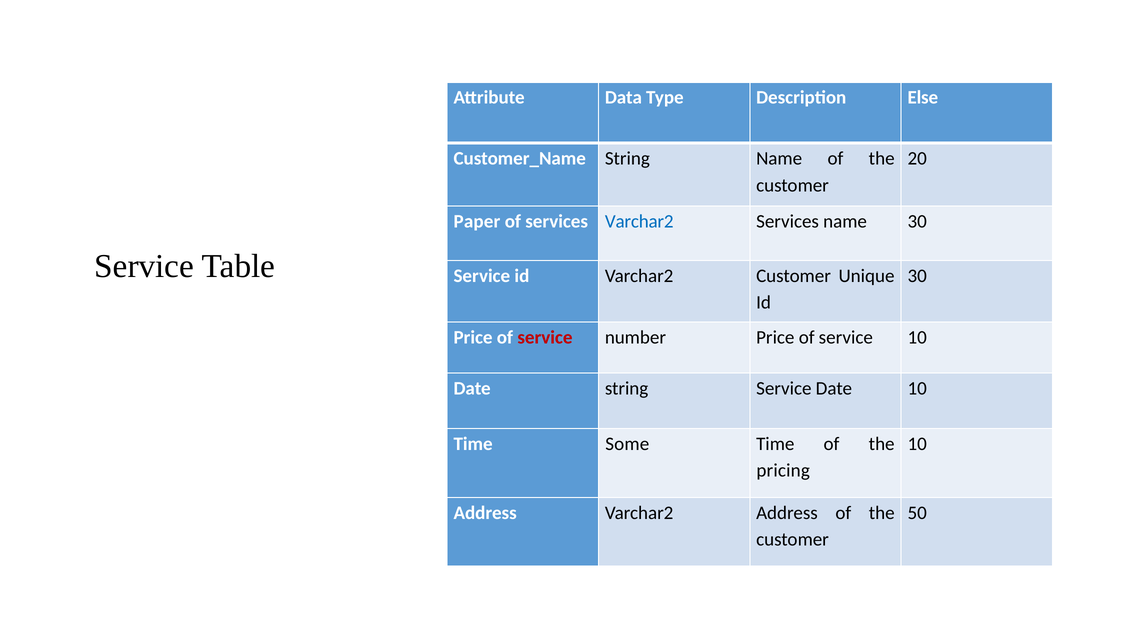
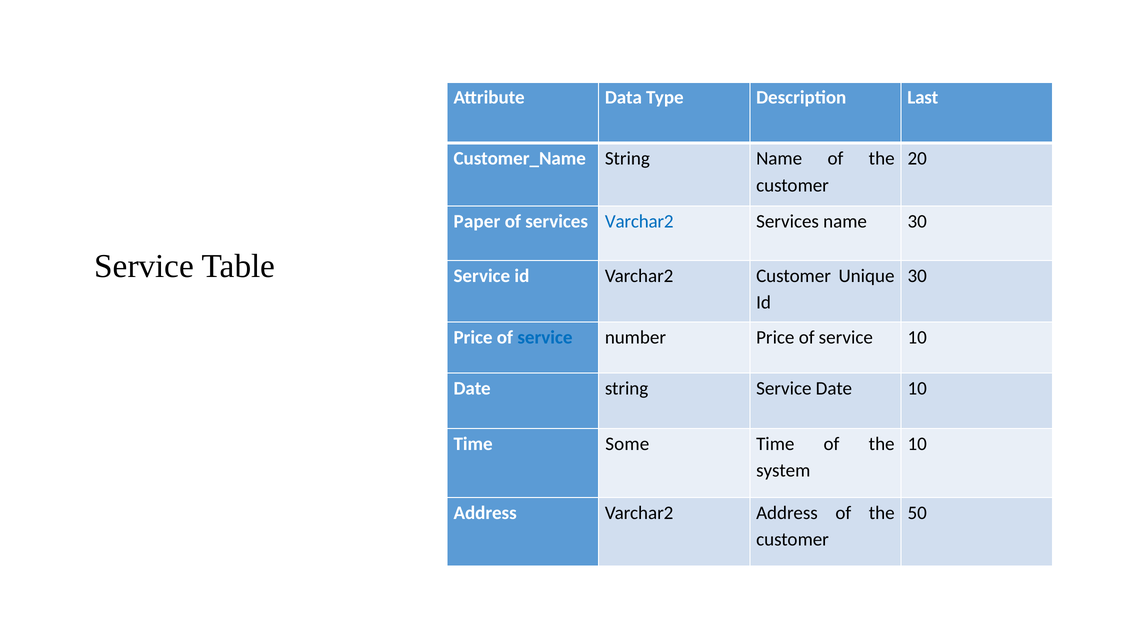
Else: Else -> Last
service at (545, 337) colour: red -> blue
pricing: pricing -> system
